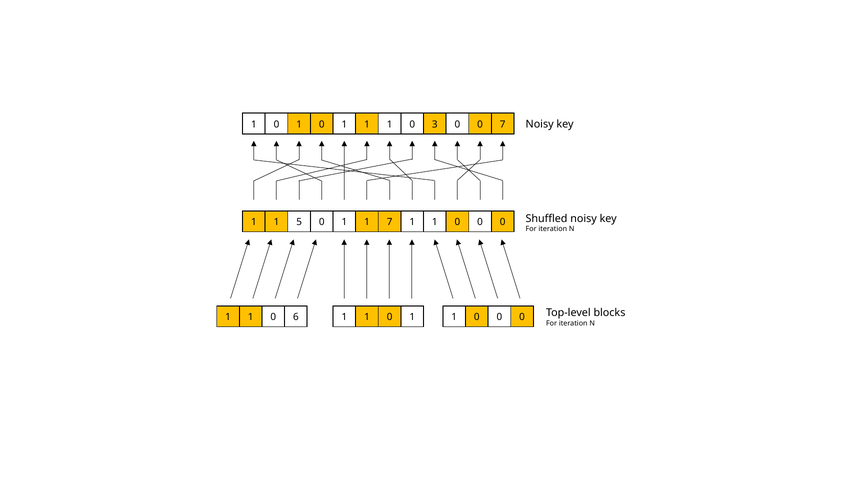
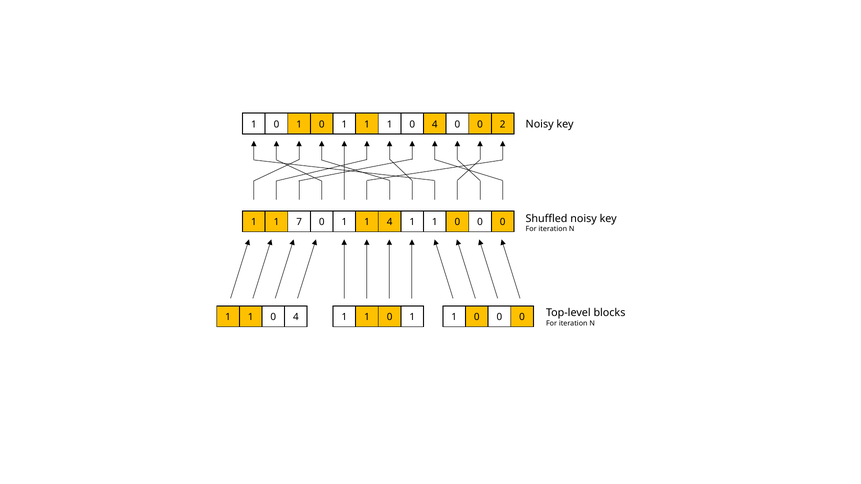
3 at (435, 124): 3 -> 4
0 7: 7 -> 2
5: 5 -> 7
1 7: 7 -> 4
6 at (296, 317): 6 -> 4
